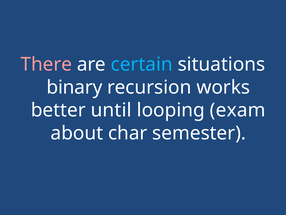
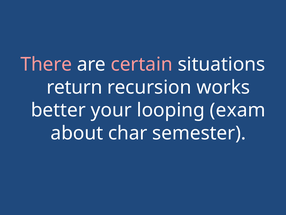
certain colour: light blue -> pink
binary: binary -> return
until: until -> your
